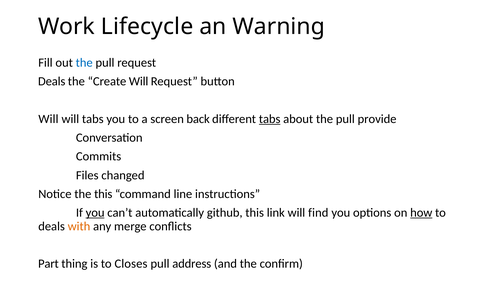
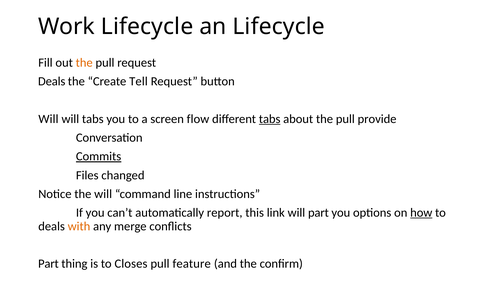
an Warning: Warning -> Lifecycle
the at (84, 63) colour: blue -> orange
Create Will: Will -> Tell
back: back -> flow
Commits underline: none -> present
the this: this -> will
you at (95, 213) underline: present -> none
github: github -> report
will find: find -> part
address: address -> feature
